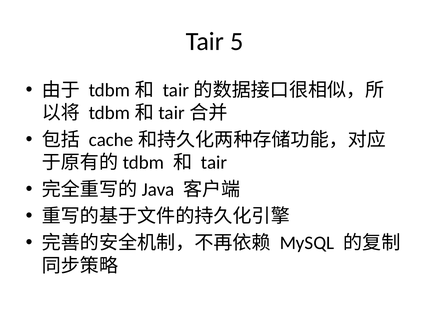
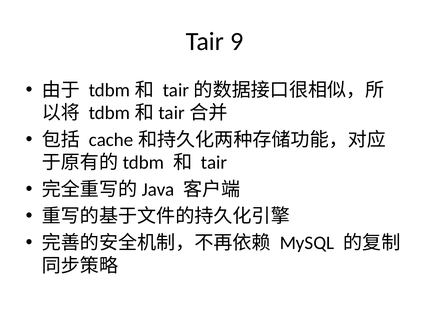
5: 5 -> 9
